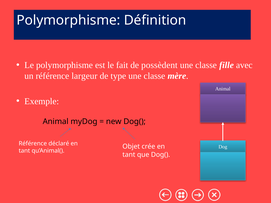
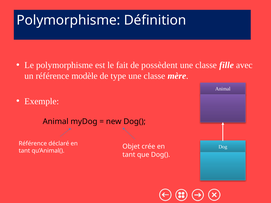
largeur: largeur -> modèle
